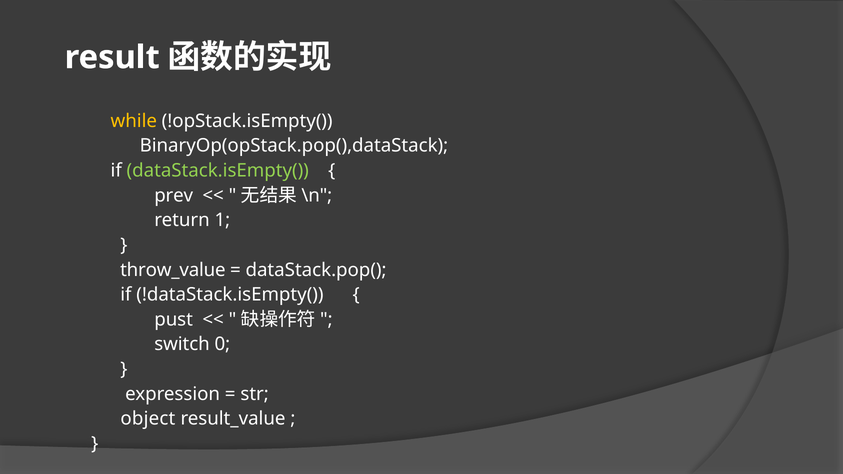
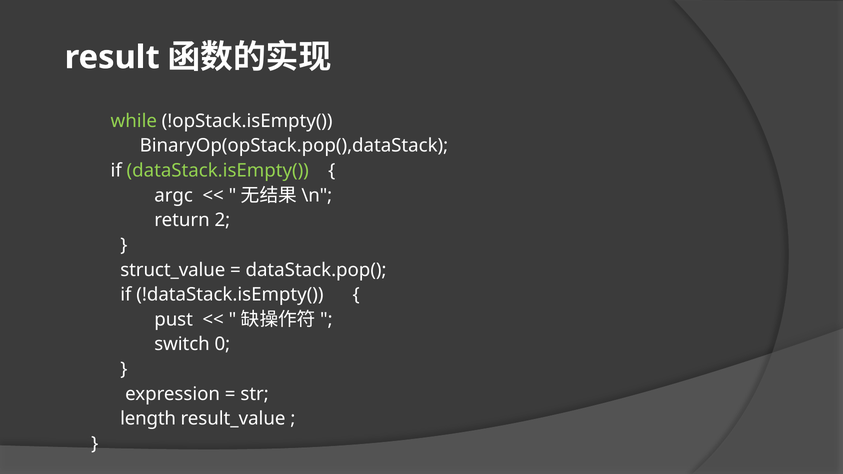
while colour: yellow -> light green
prev: prev -> argc
1: 1 -> 2
throw_value: throw_value -> struct_value
object: object -> length
